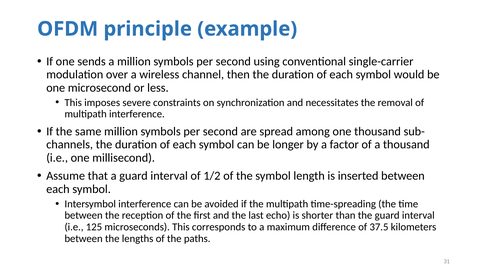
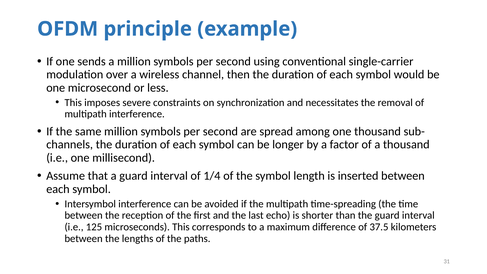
1/2: 1/2 -> 1/4
